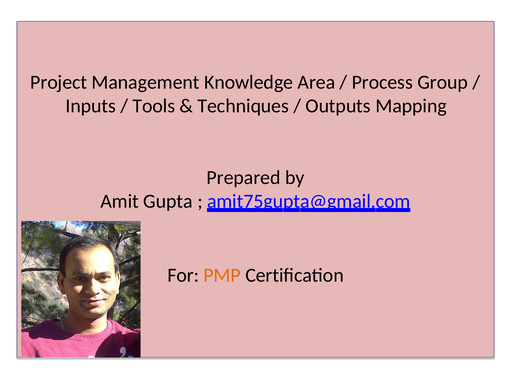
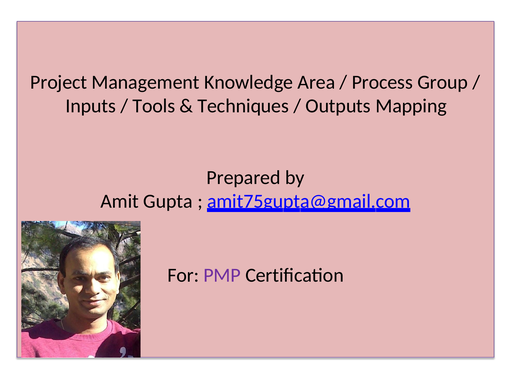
PMP colour: orange -> purple
